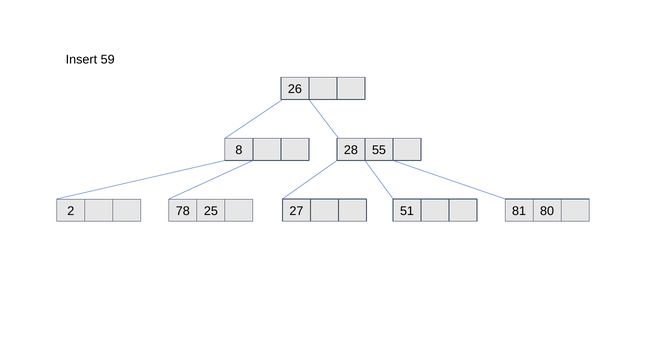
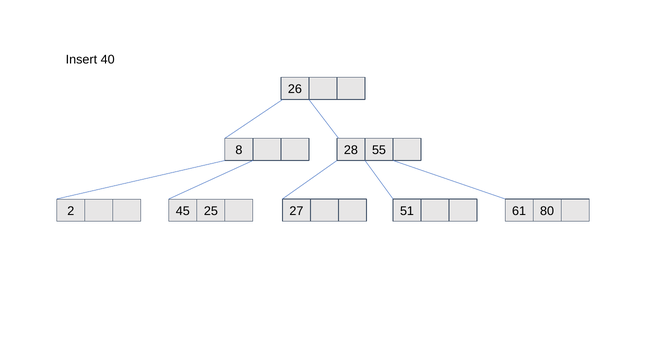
59: 59 -> 40
78: 78 -> 45
81: 81 -> 61
